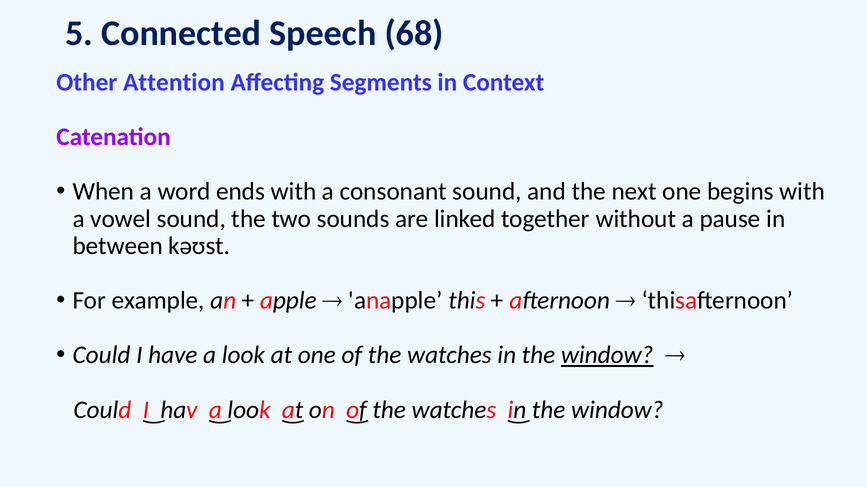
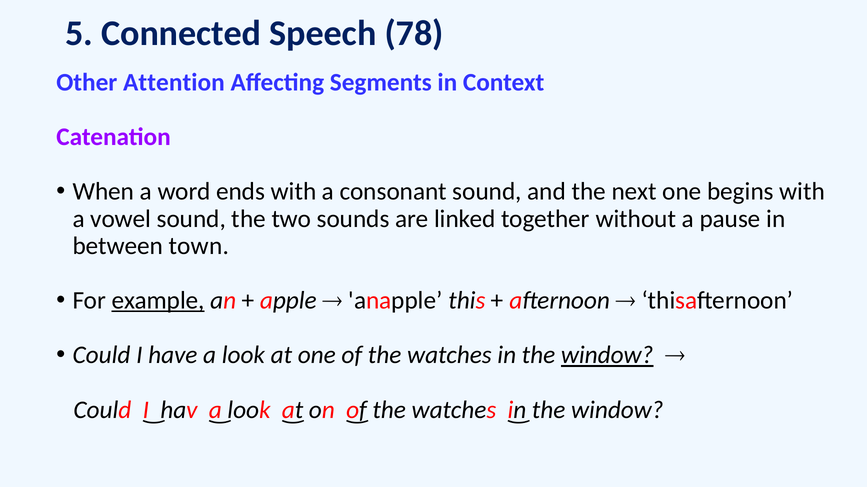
68: 68 -> 78
kəʊst: kəʊst -> town
example underline: none -> present
